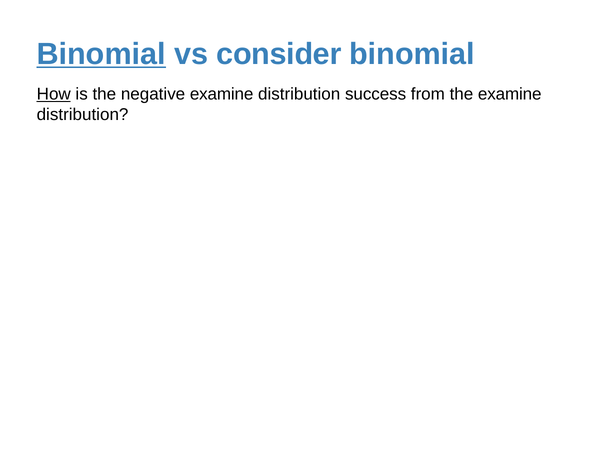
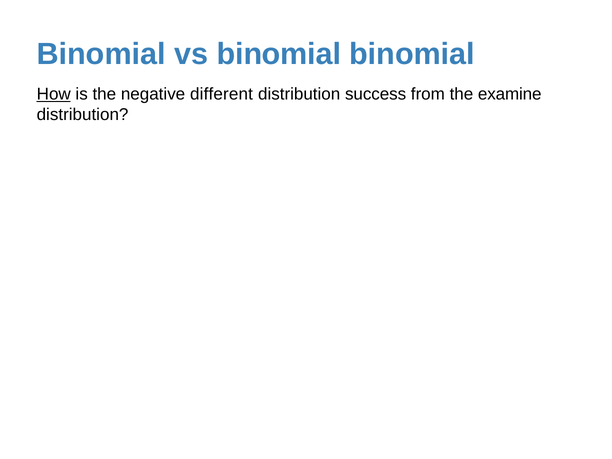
Binomial at (101, 54) underline: present -> none
vs consider: consider -> binomial
negative examine: examine -> different
